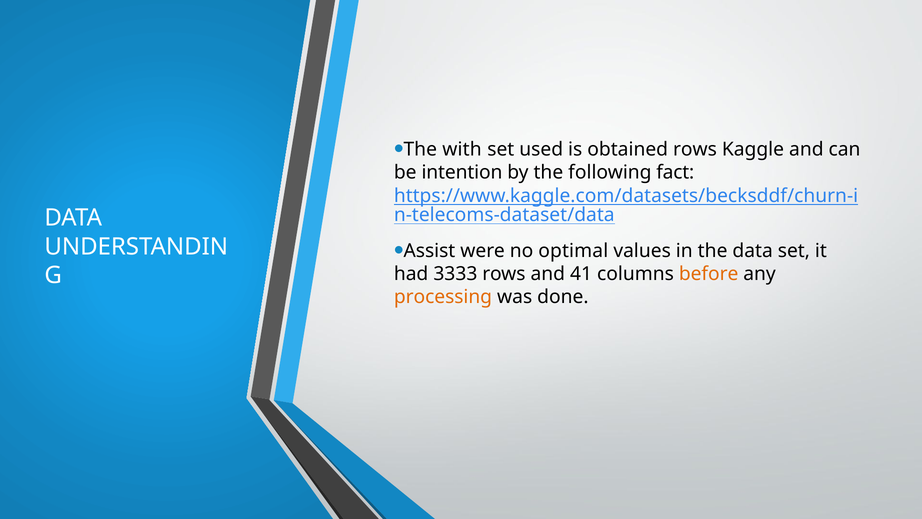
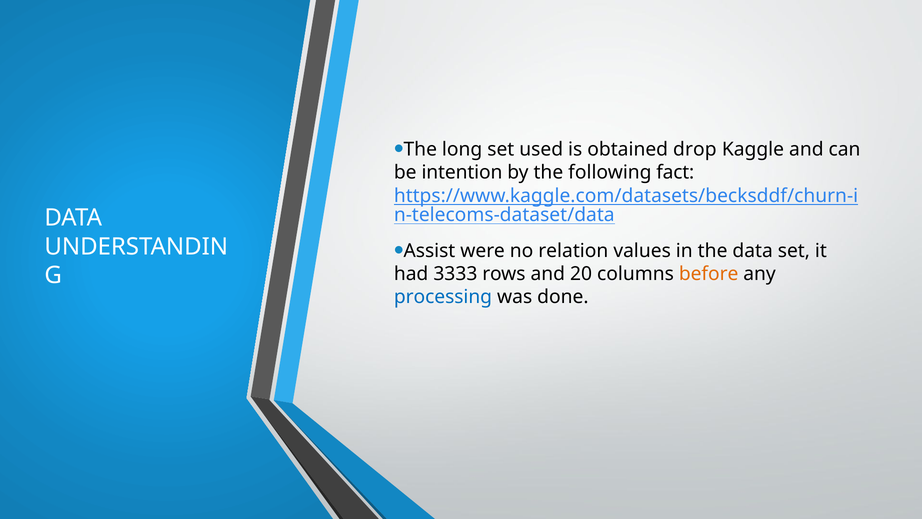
with: with -> long
obtained rows: rows -> drop
optimal: optimal -> relation
41: 41 -> 20
processing colour: orange -> blue
